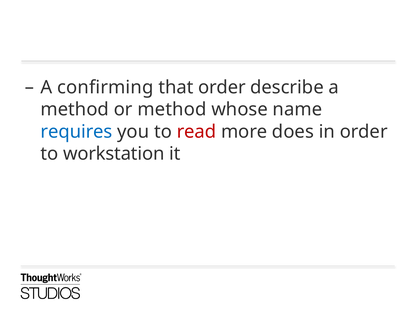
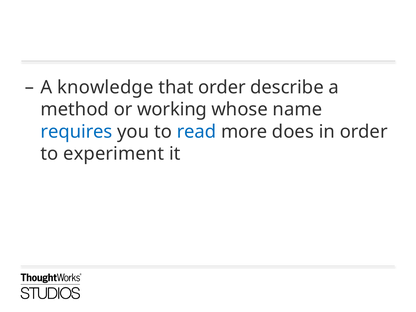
confirming: confirming -> knowledge
or method: method -> working
read colour: red -> blue
workstation: workstation -> experiment
